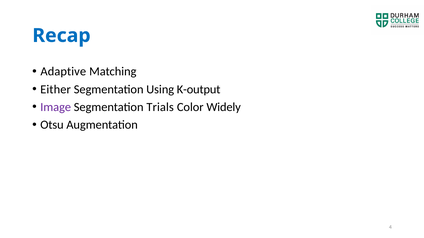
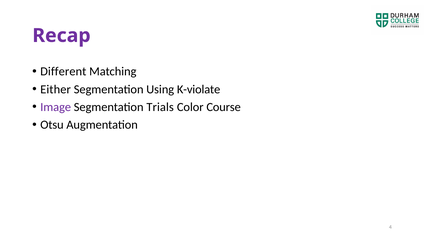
Recap colour: blue -> purple
Adaptive: Adaptive -> Different
K-output: K-output -> K-violate
Widely: Widely -> Course
